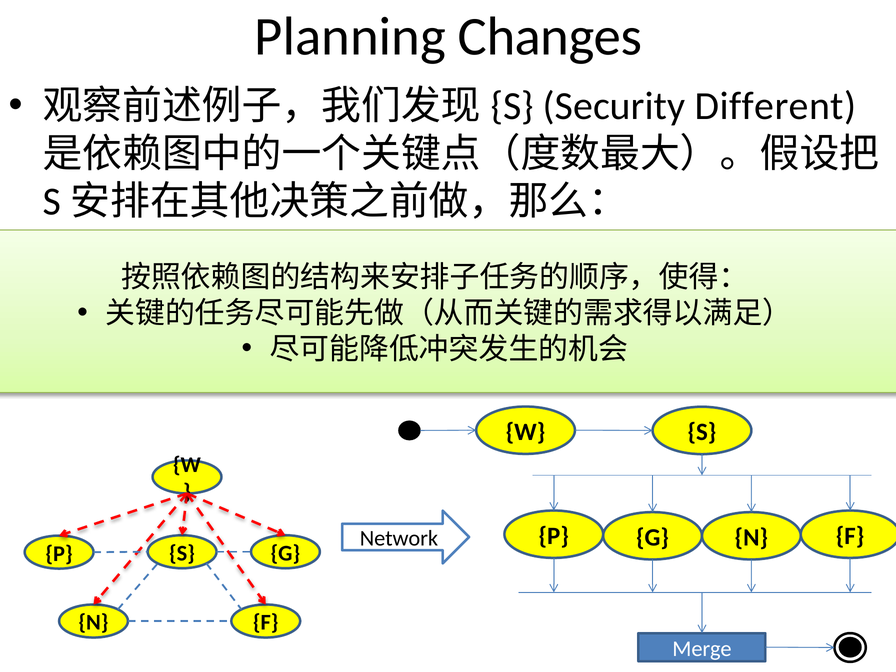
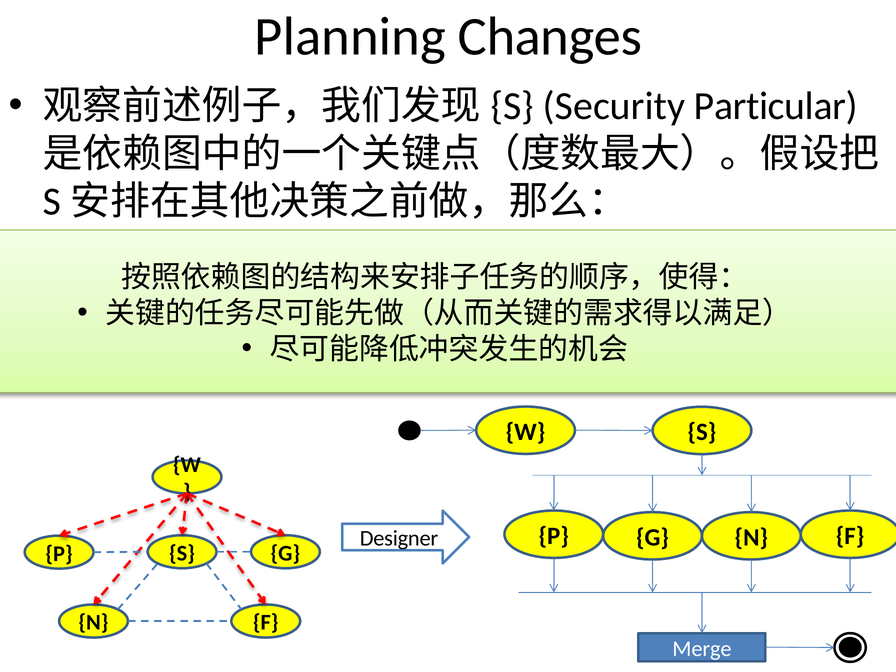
Different: Different -> Particular
Network: Network -> Designer
